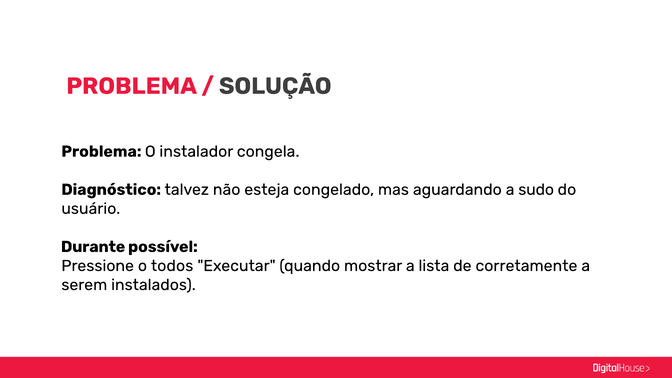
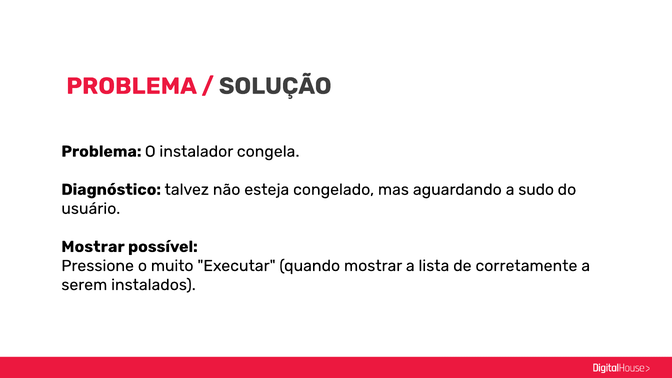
Durante at (93, 247): Durante -> Mostrar
todos: todos -> muito
